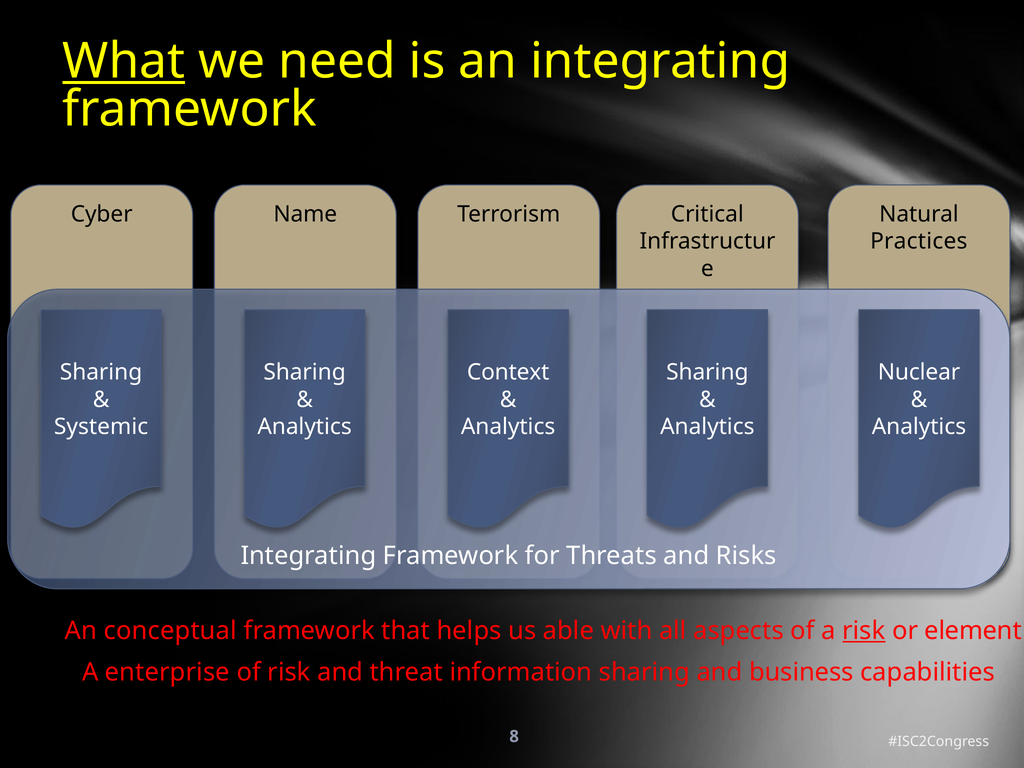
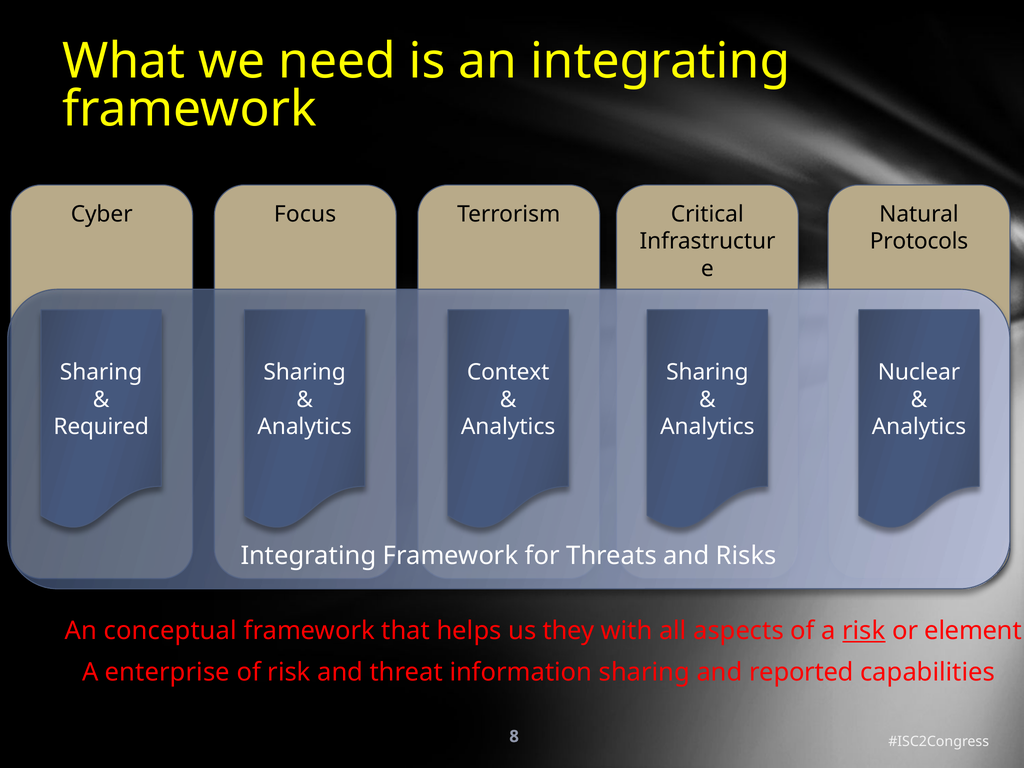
What underline: present -> none
Name: Name -> Focus
Practices: Practices -> Protocols
Systemic: Systemic -> Required
able: able -> they
business: business -> reported
